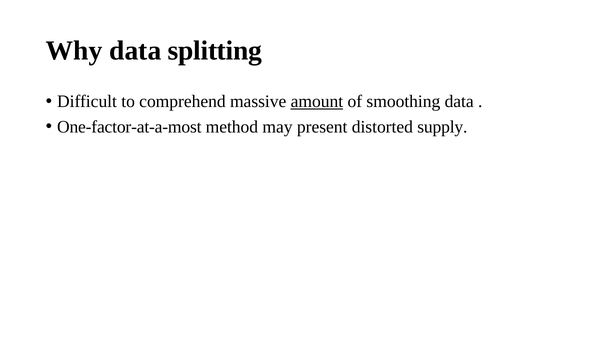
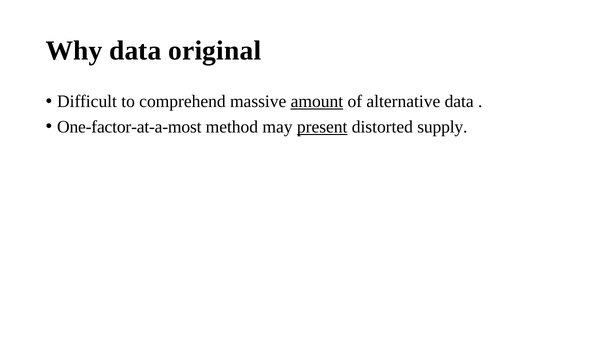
splitting: splitting -> original
smoothing: smoothing -> alternative
present underline: none -> present
